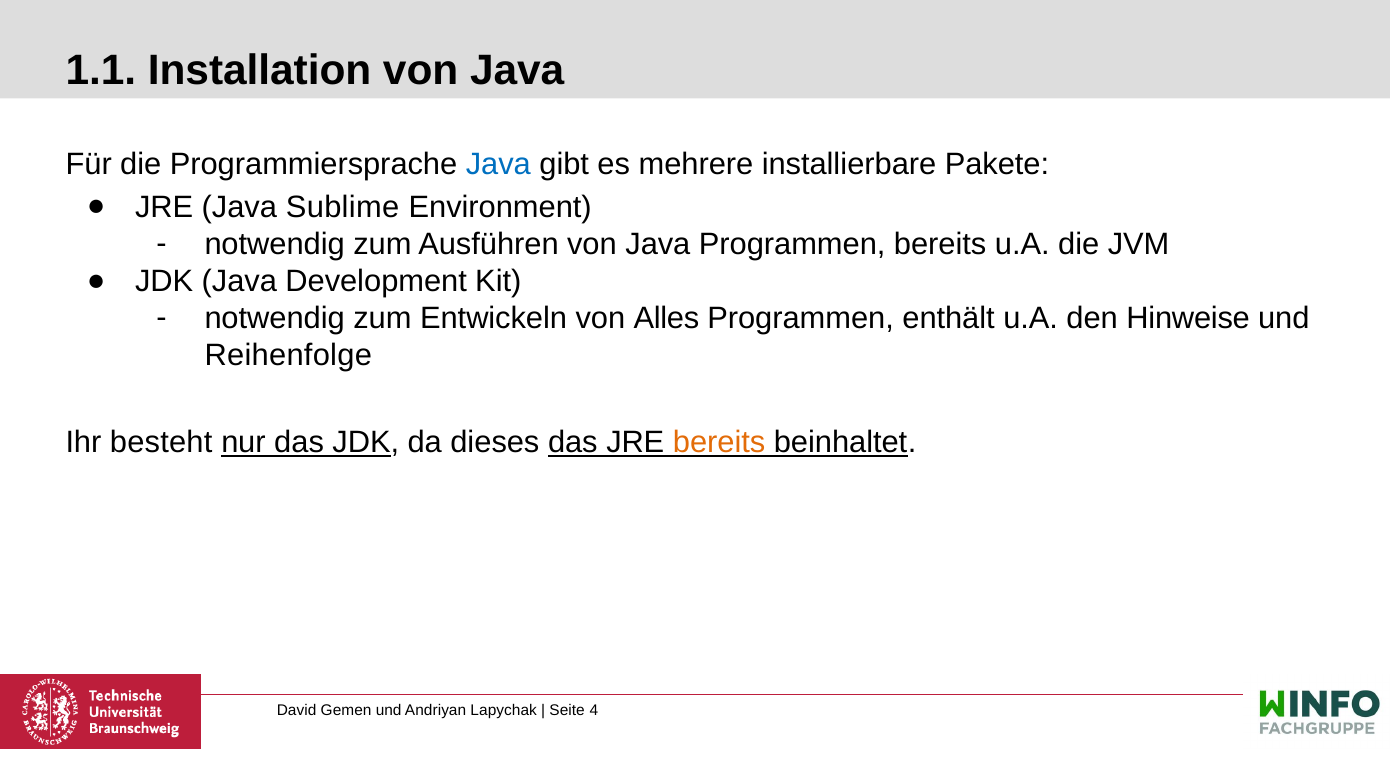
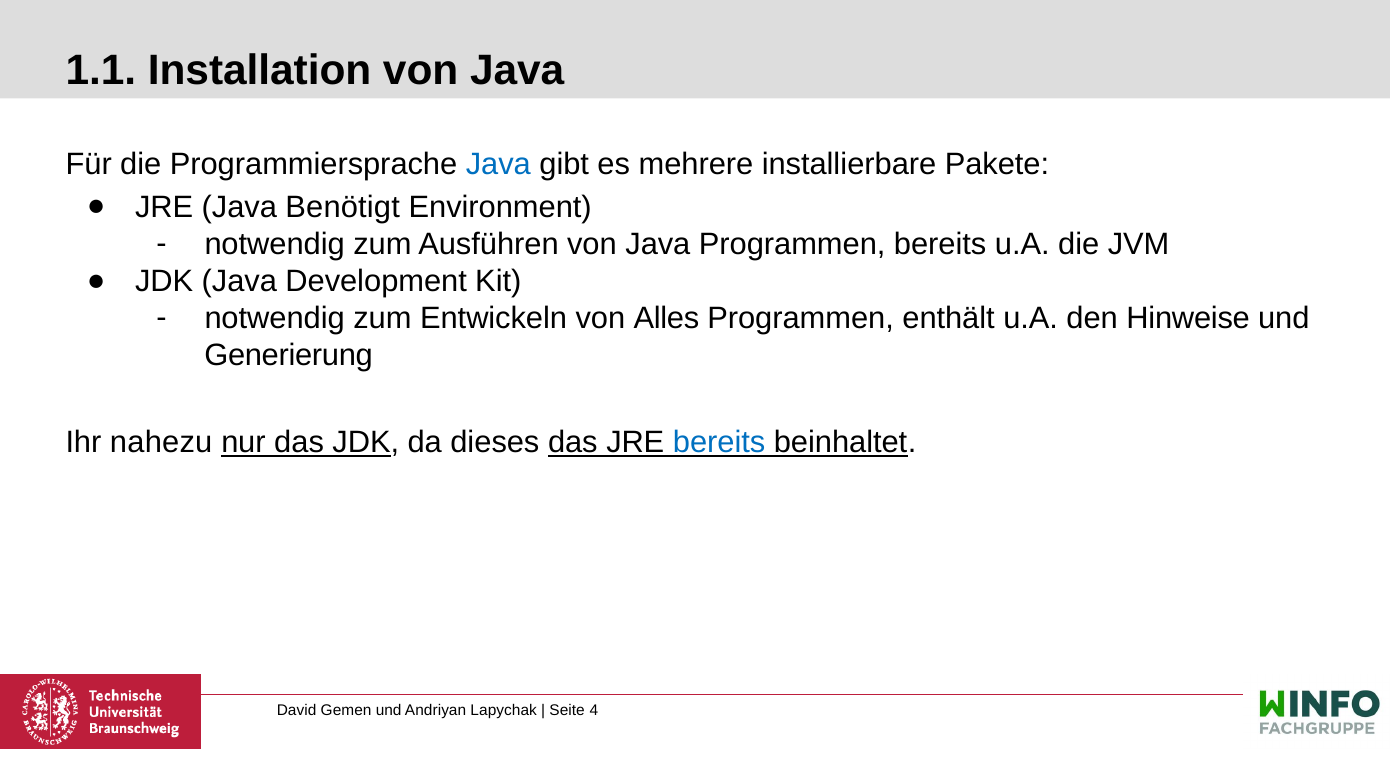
Sublime: Sublime -> Benötigt
Reihenfolge: Reihenfolge -> Generierung
besteht: besteht -> nahezu
bereits at (719, 442) colour: orange -> blue
